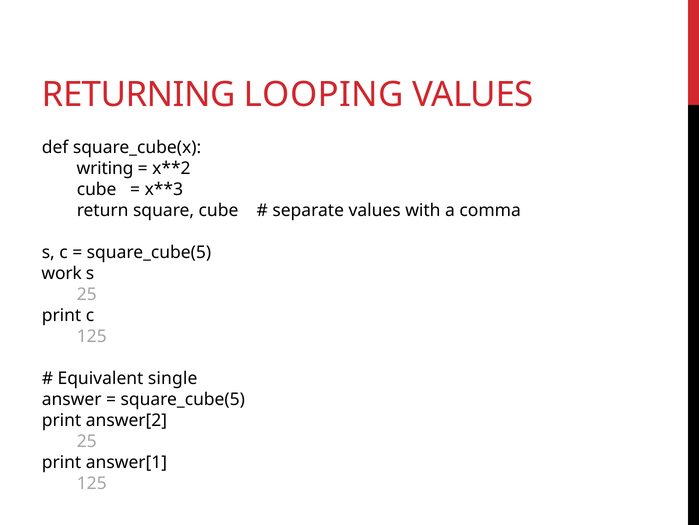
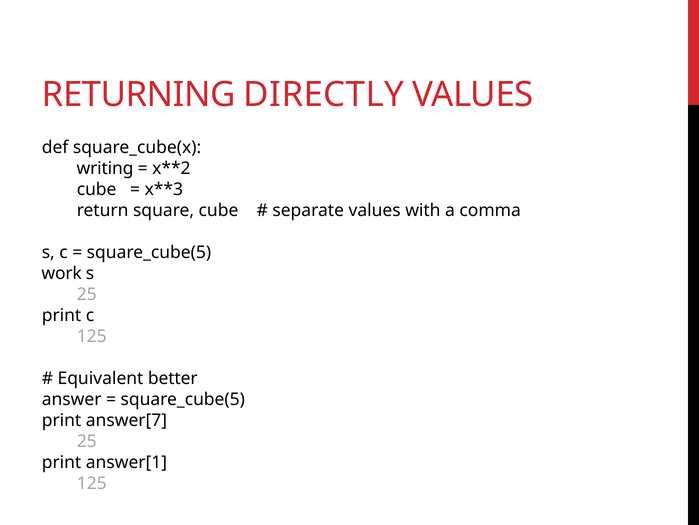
LOOPING: LOOPING -> DIRECTLY
single: single -> better
answer[2: answer[2 -> answer[7
